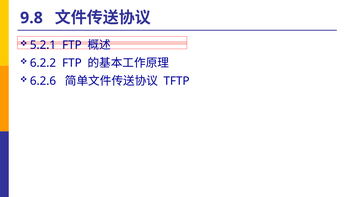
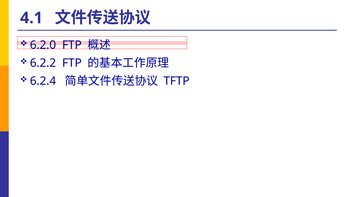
9.8: 9.8 -> 4.1
5.2.1: 5.2.1 -> 6.2.0
6.2.6: 6.2.6 -> 6.2.4
